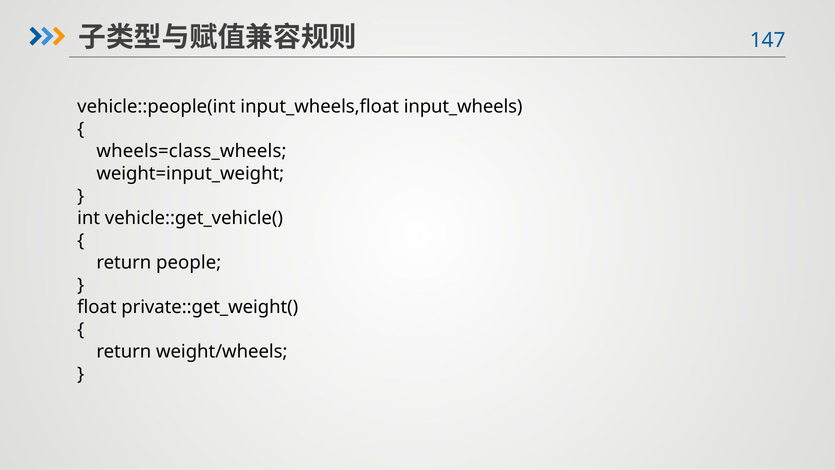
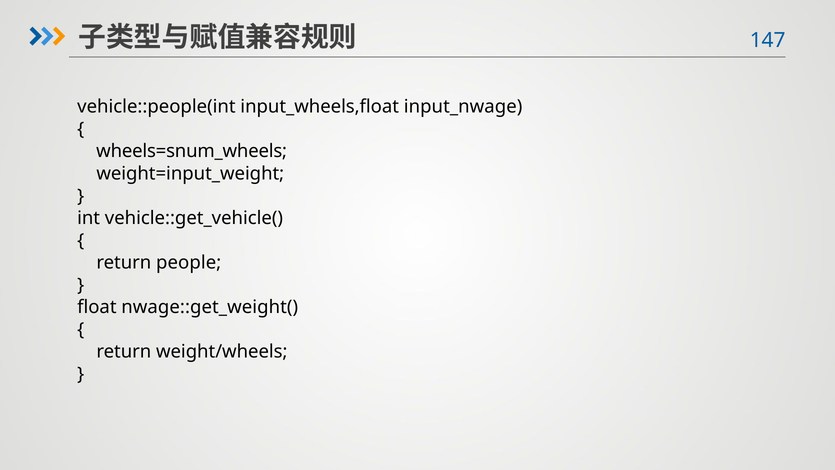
input_wheels: input_wheels -> input_nwage
wheels=class_wheels: wheels=class_wheels -> wheels=snum_wheels
private::get_weight(: private::get_weight( -> nwage::get_weight(
